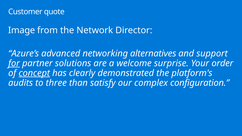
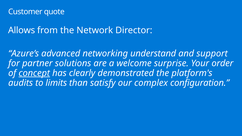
Image: Image -> Allows
alternatives: alternatives -> understand
for underline: present -> none
three: three -> limits
